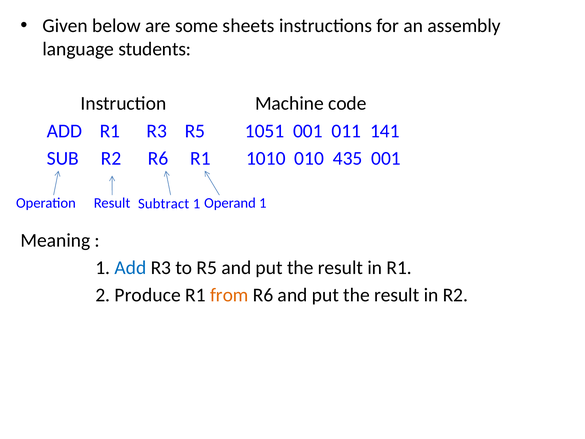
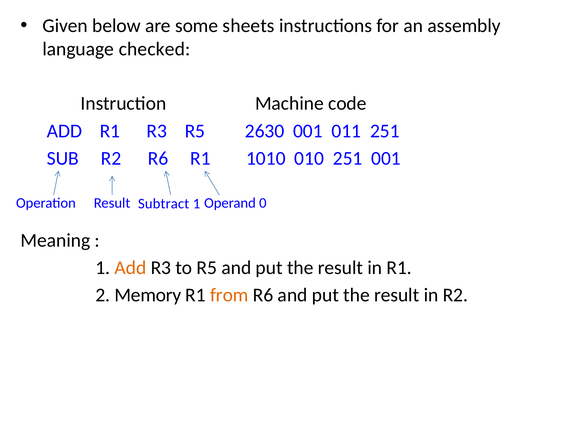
students: students -> checked
1051: 1051 -> 2630
011 141: 141 -> 251
010 435: 435 -> 251
Operand 1: 1 -> 0
Add at (130, 267) colour: blue -> orange
Produce: Produce -> Memory
